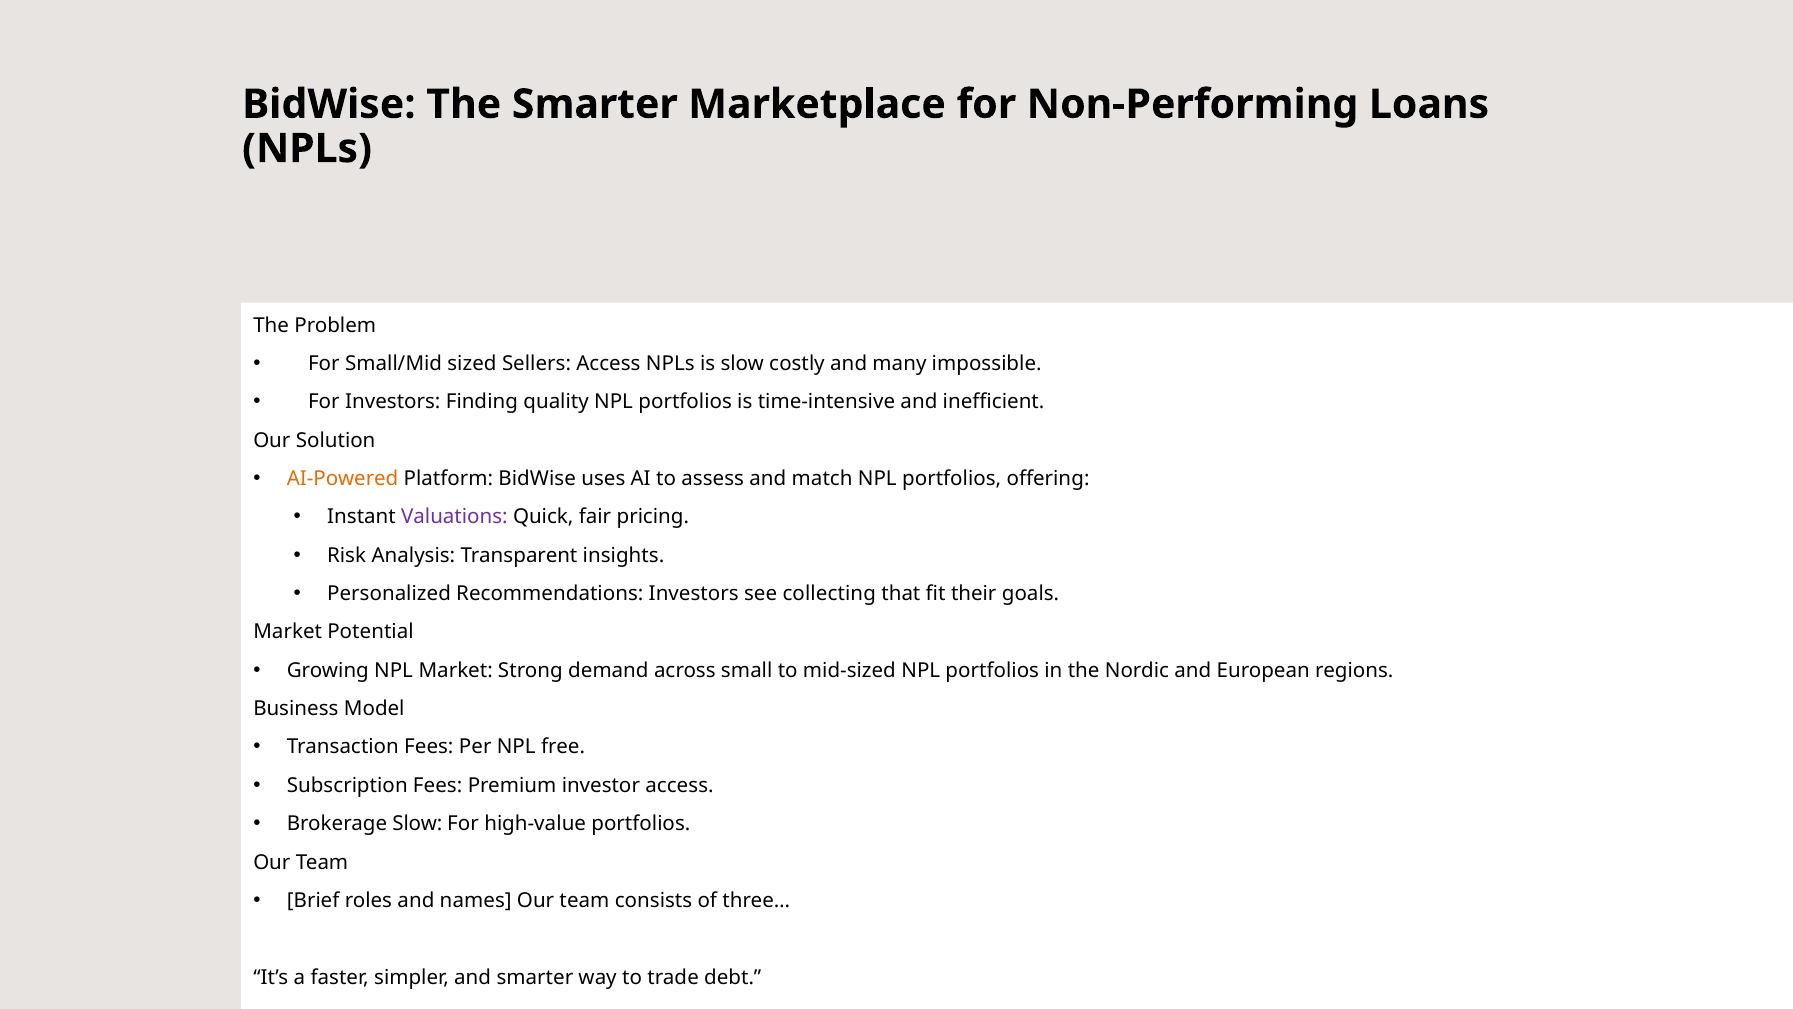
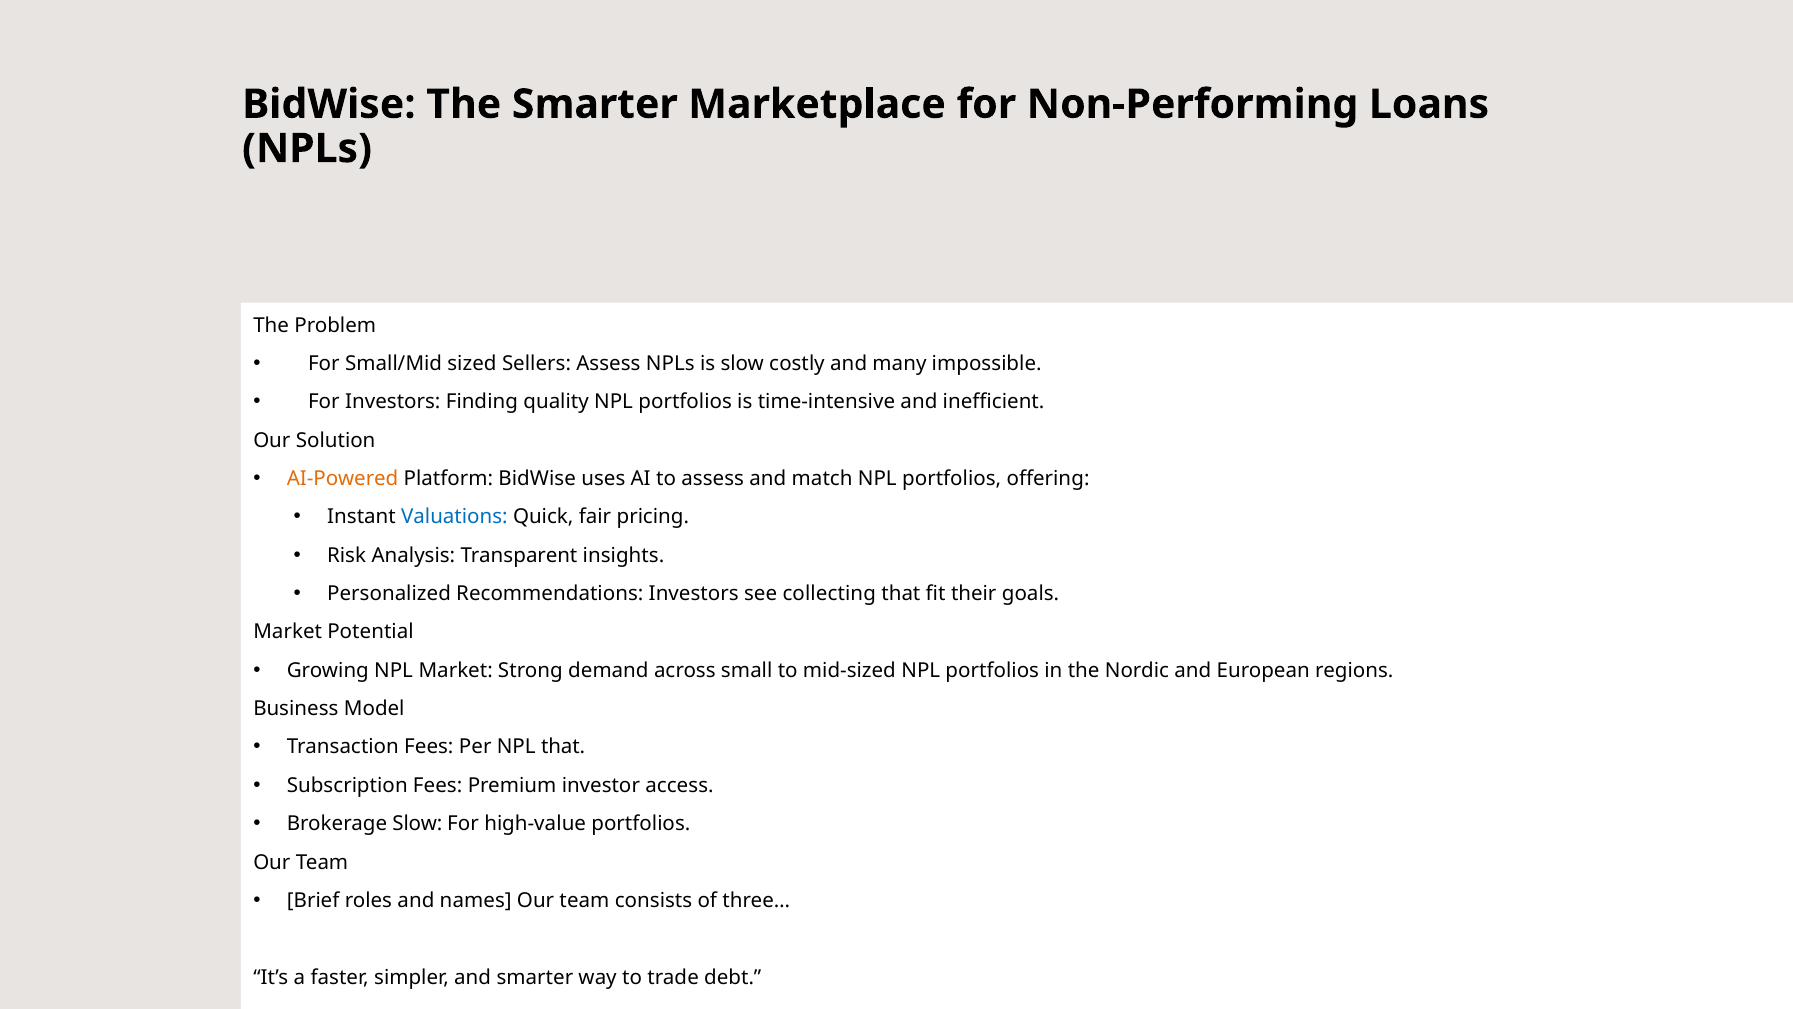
Sellers Access: Access -> Assess
Valuations colour: purple -> blue
NPL free: free -> that
